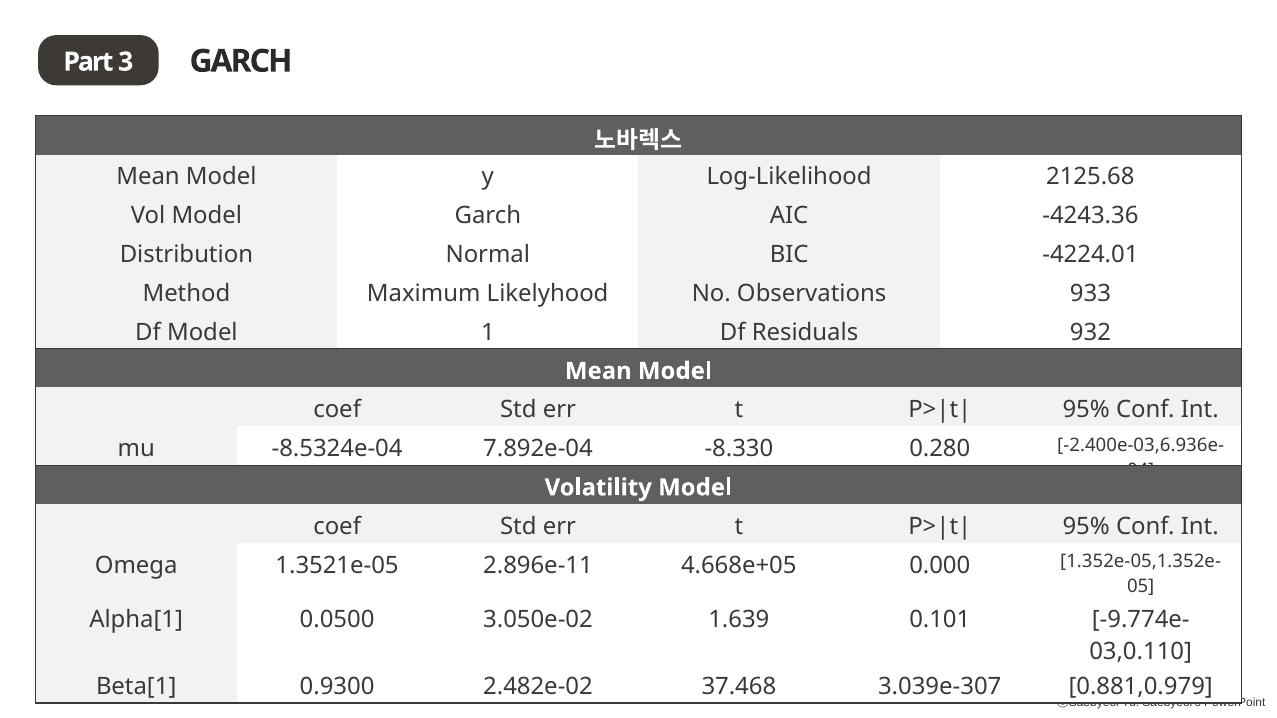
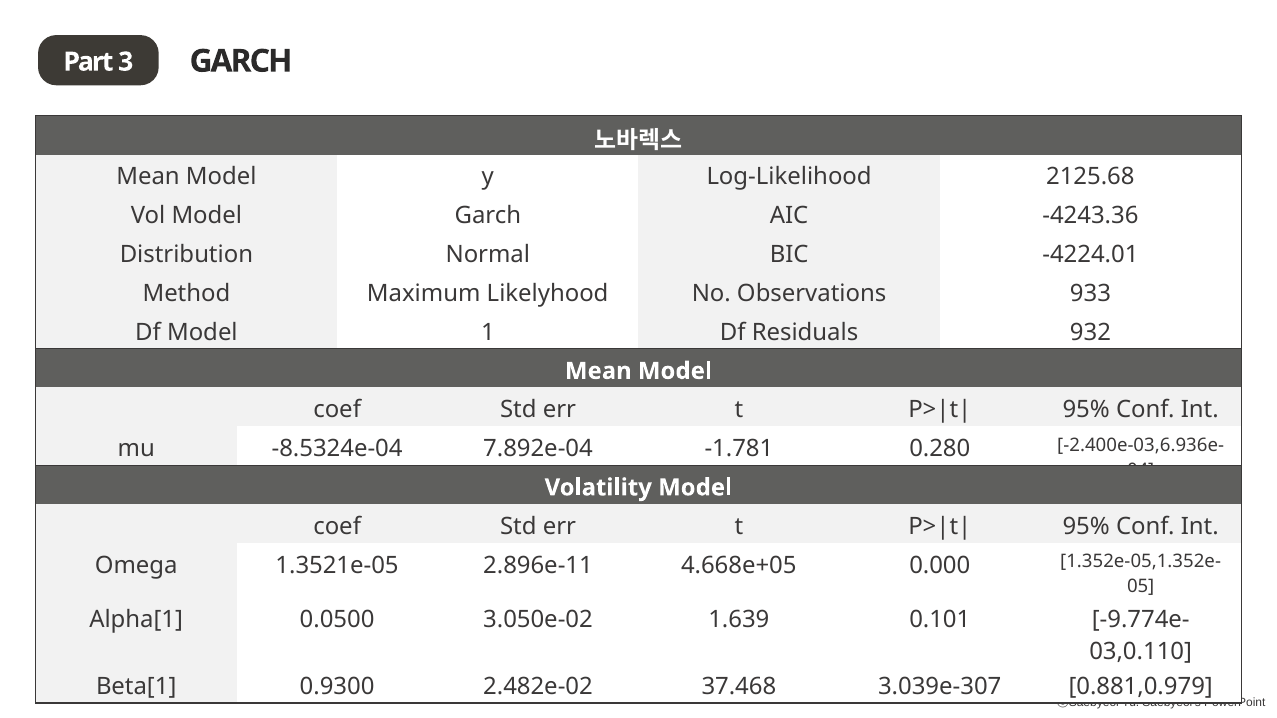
-8.330: -8.330 -> -1.781
